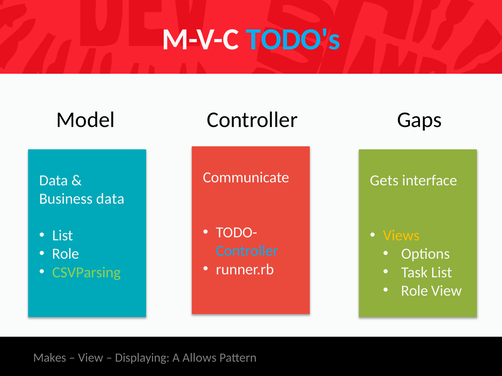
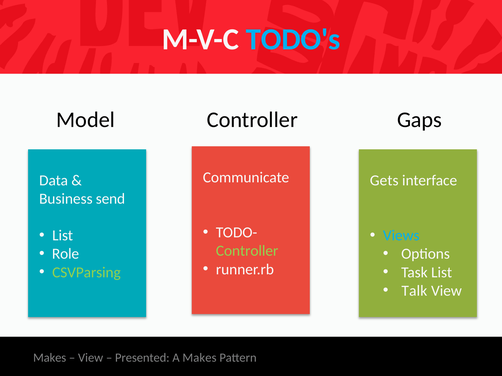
Business data: data -> send
Views colour: yellow -> light blue
Controller at (247, 251) colour: light blue -> light green
Role at (415, 291): Role -> Talk
Displaying: Displaying -> Presented
A Allows: Allows -> Makes
